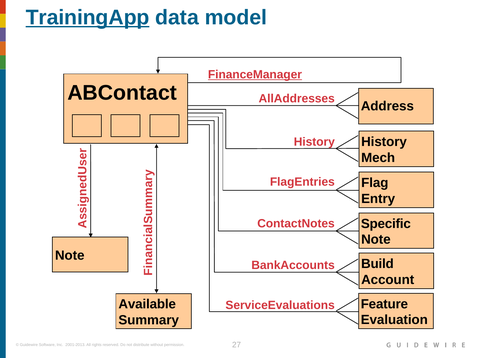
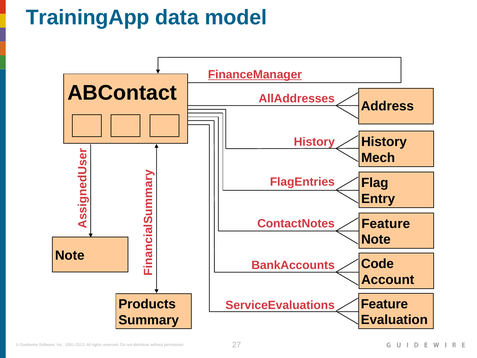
TrainingApp underline: present -> none
Specific at (386, 224): Specific -> Feature
Build: Build -> Code
Available: Available -> Products
